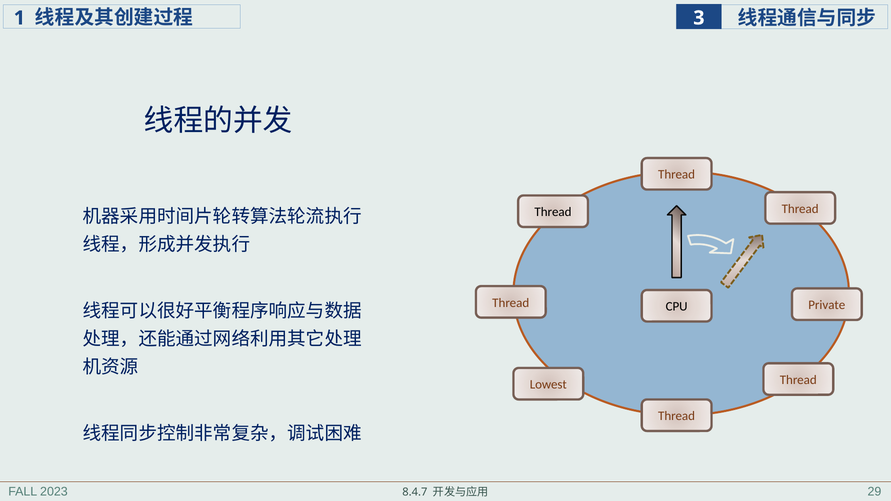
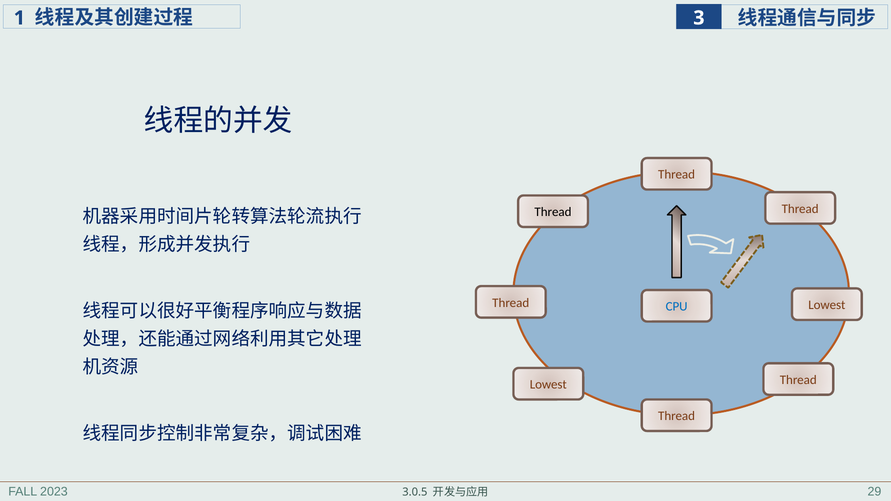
Private at (827, 305): Private -> Lowest
CPU colour: black -> blue
8.4.7: 8.4.7 -> 3.0.5
